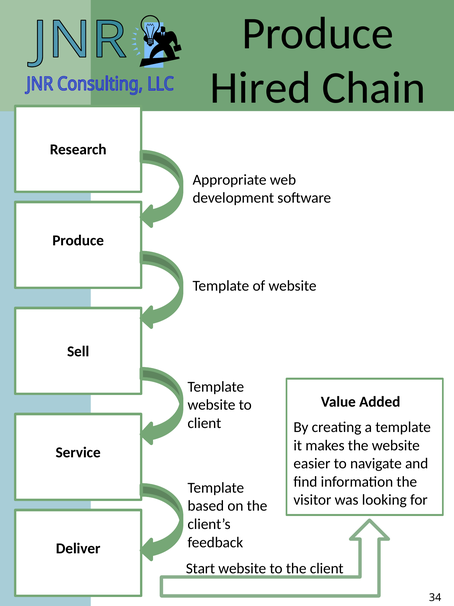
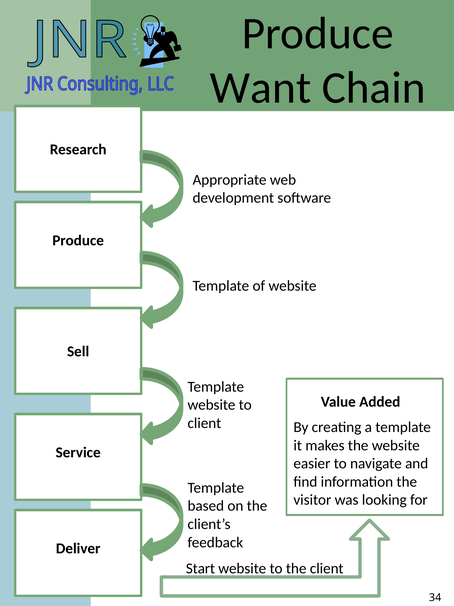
Hired: Hired -> Want
